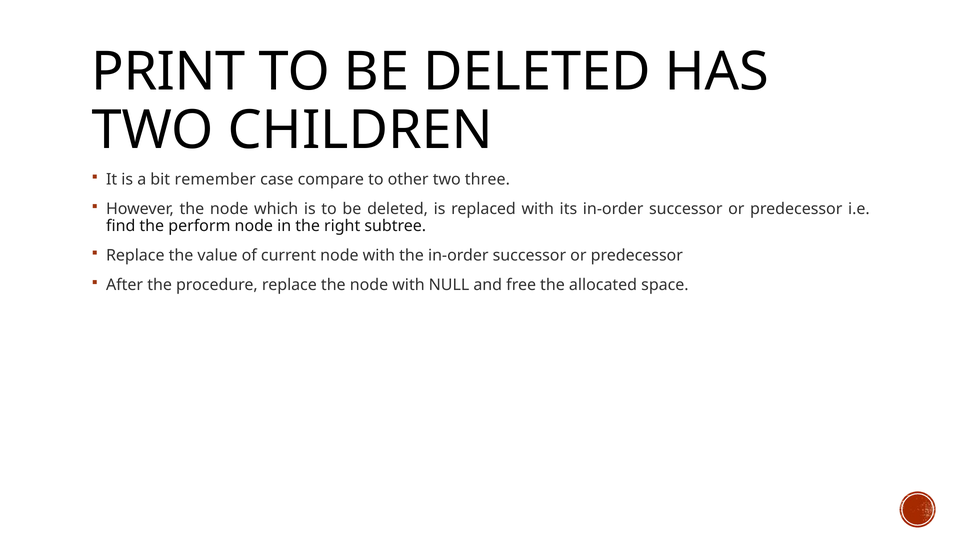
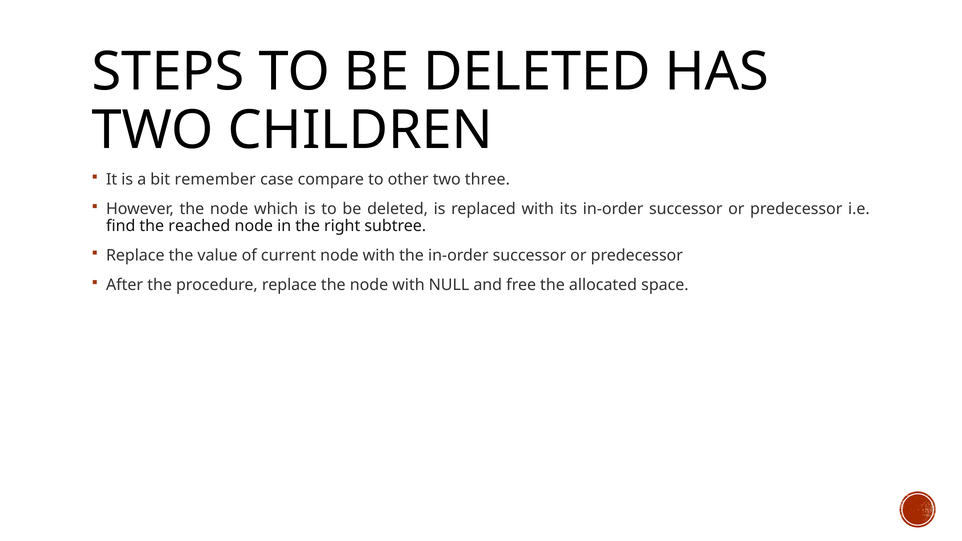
PRINT: PRINT -> STEPS
perform: perform -> reached
